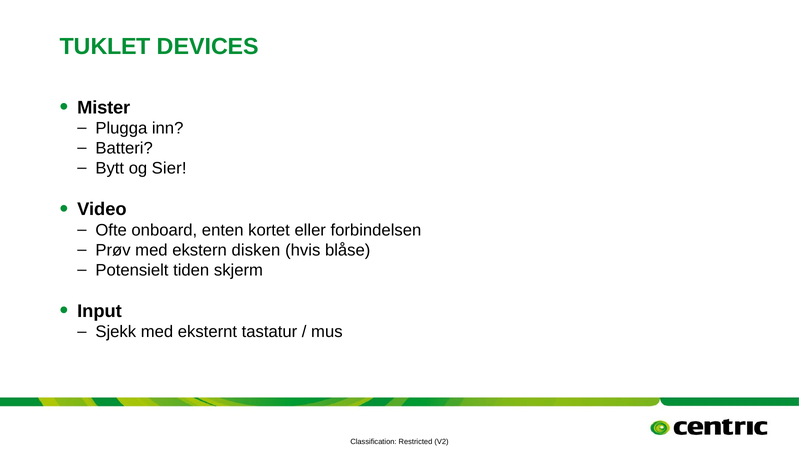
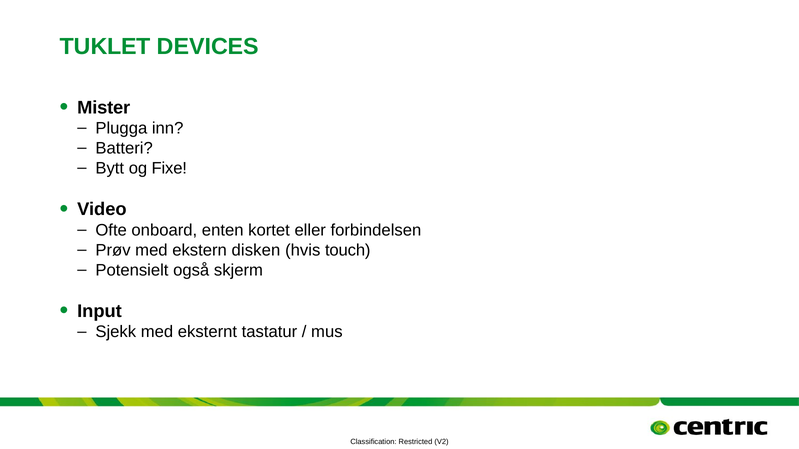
Sier: Sier -> Fixe
blåse: blåse -> touch
tiden: tiden -> også
